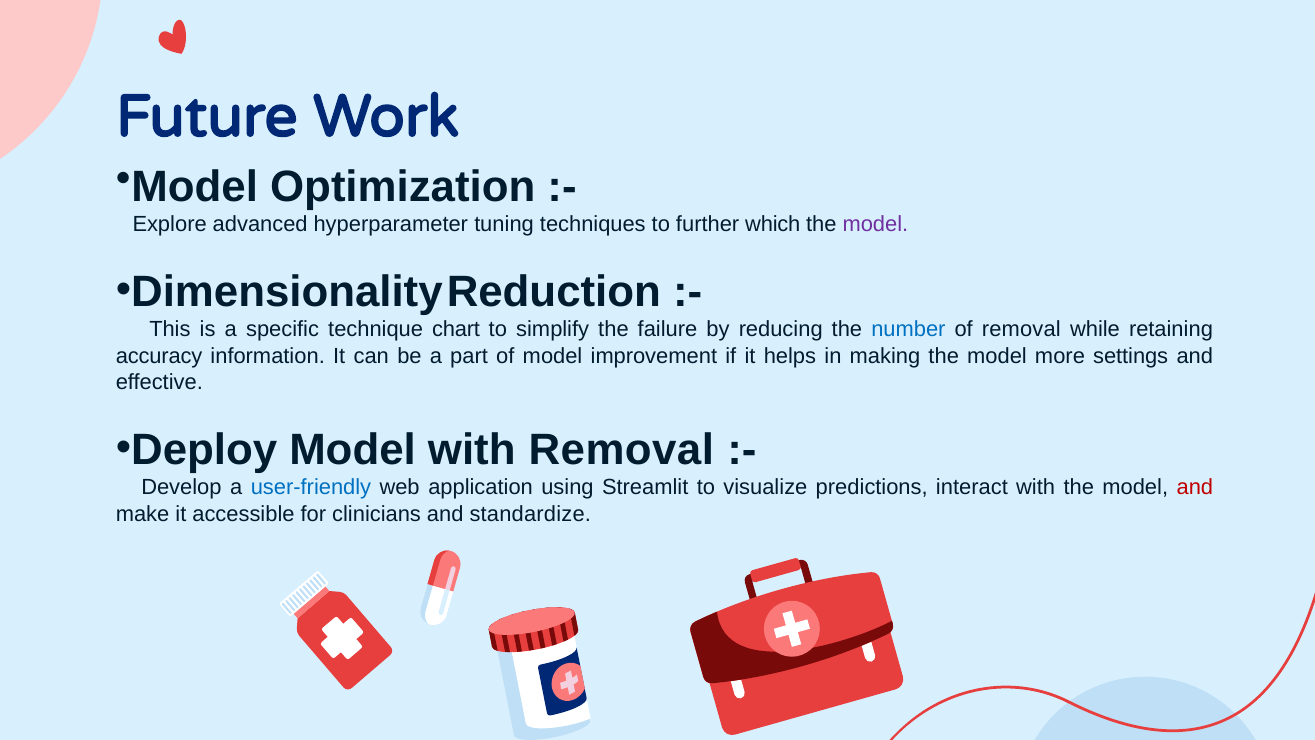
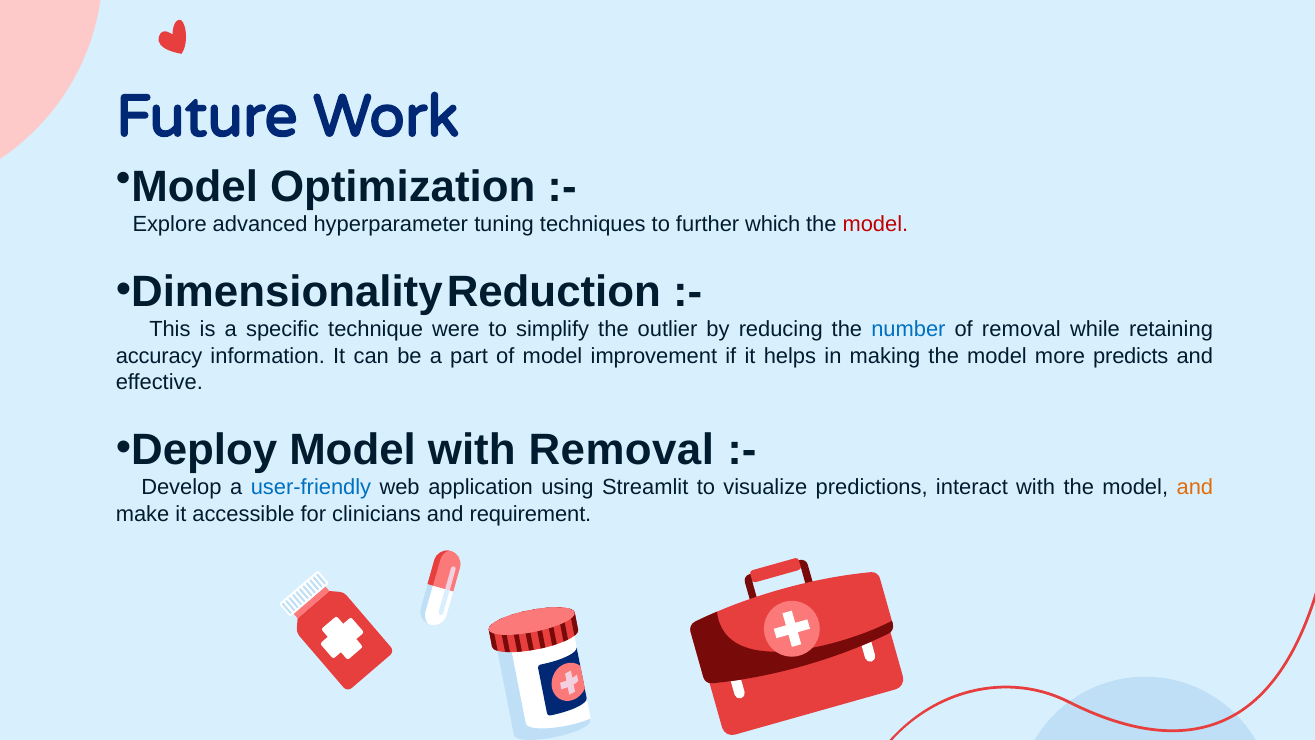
model at (875, 224) colour: purple -> red
chart: chart -> were
failure: failure -> outlier
settings: settings -> predicts
and at (1195, 487) colour: red -> orange
standardize: standardize -> requirement
